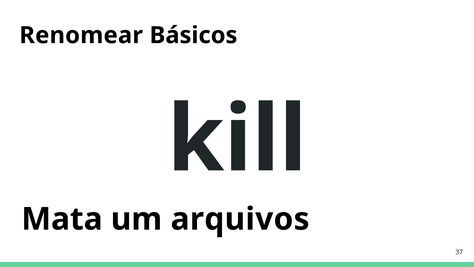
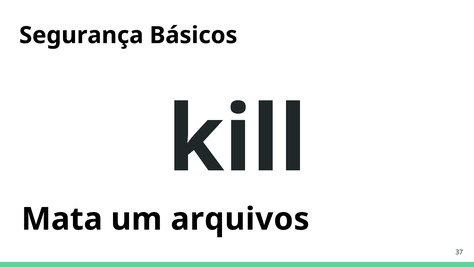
Renomear: Renomear -> Segurança
